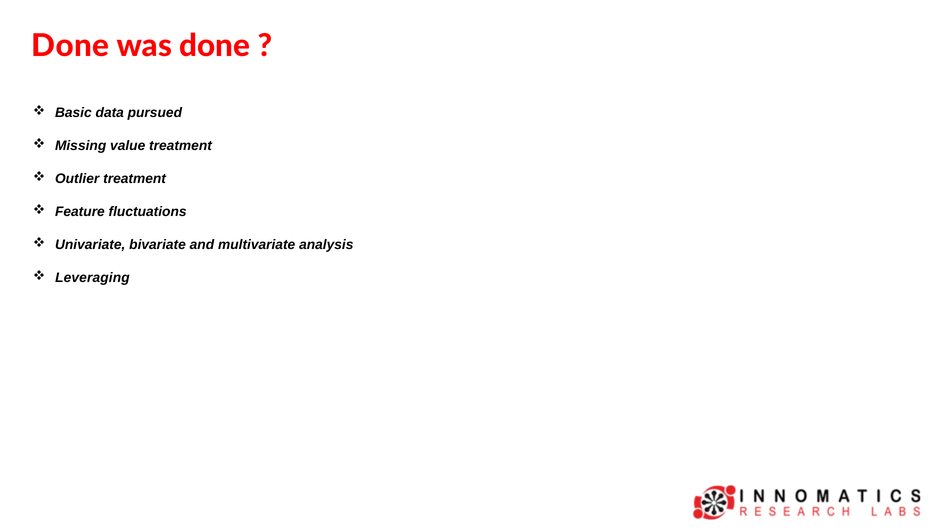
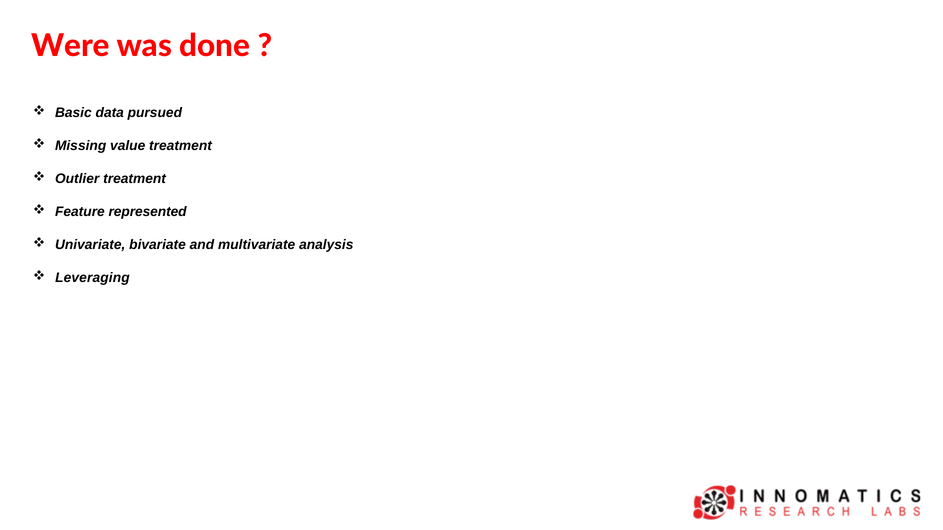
Done at (70, 46): Done -> Were
fluctuations: fluctuations -> represented
